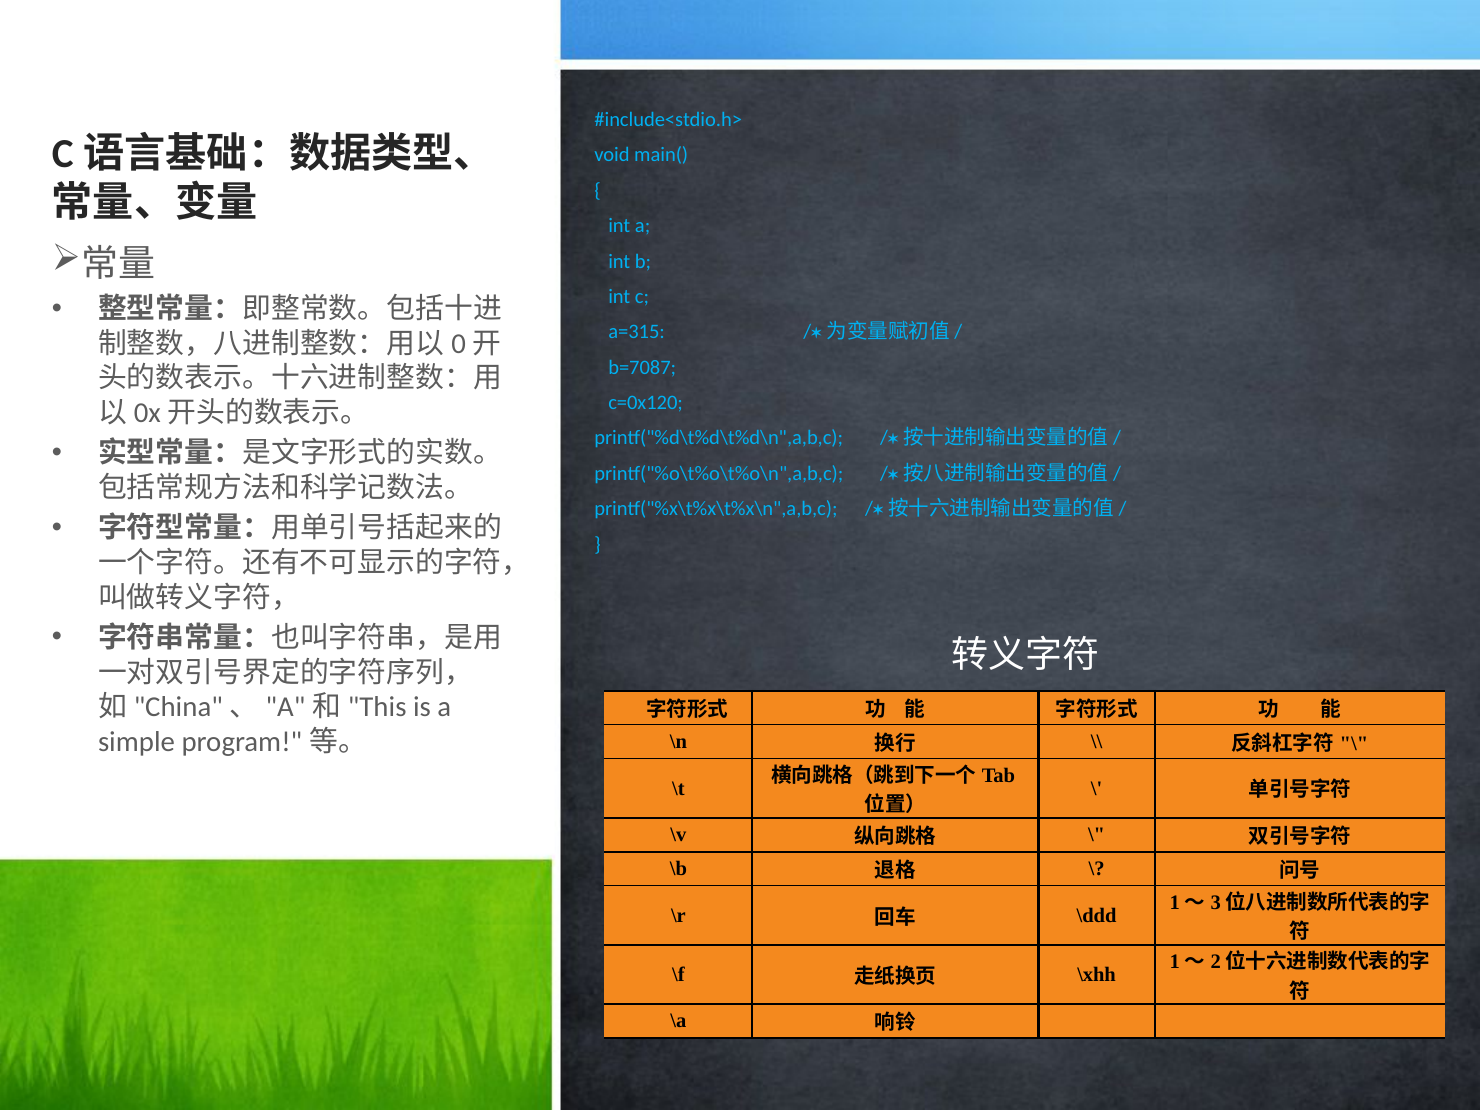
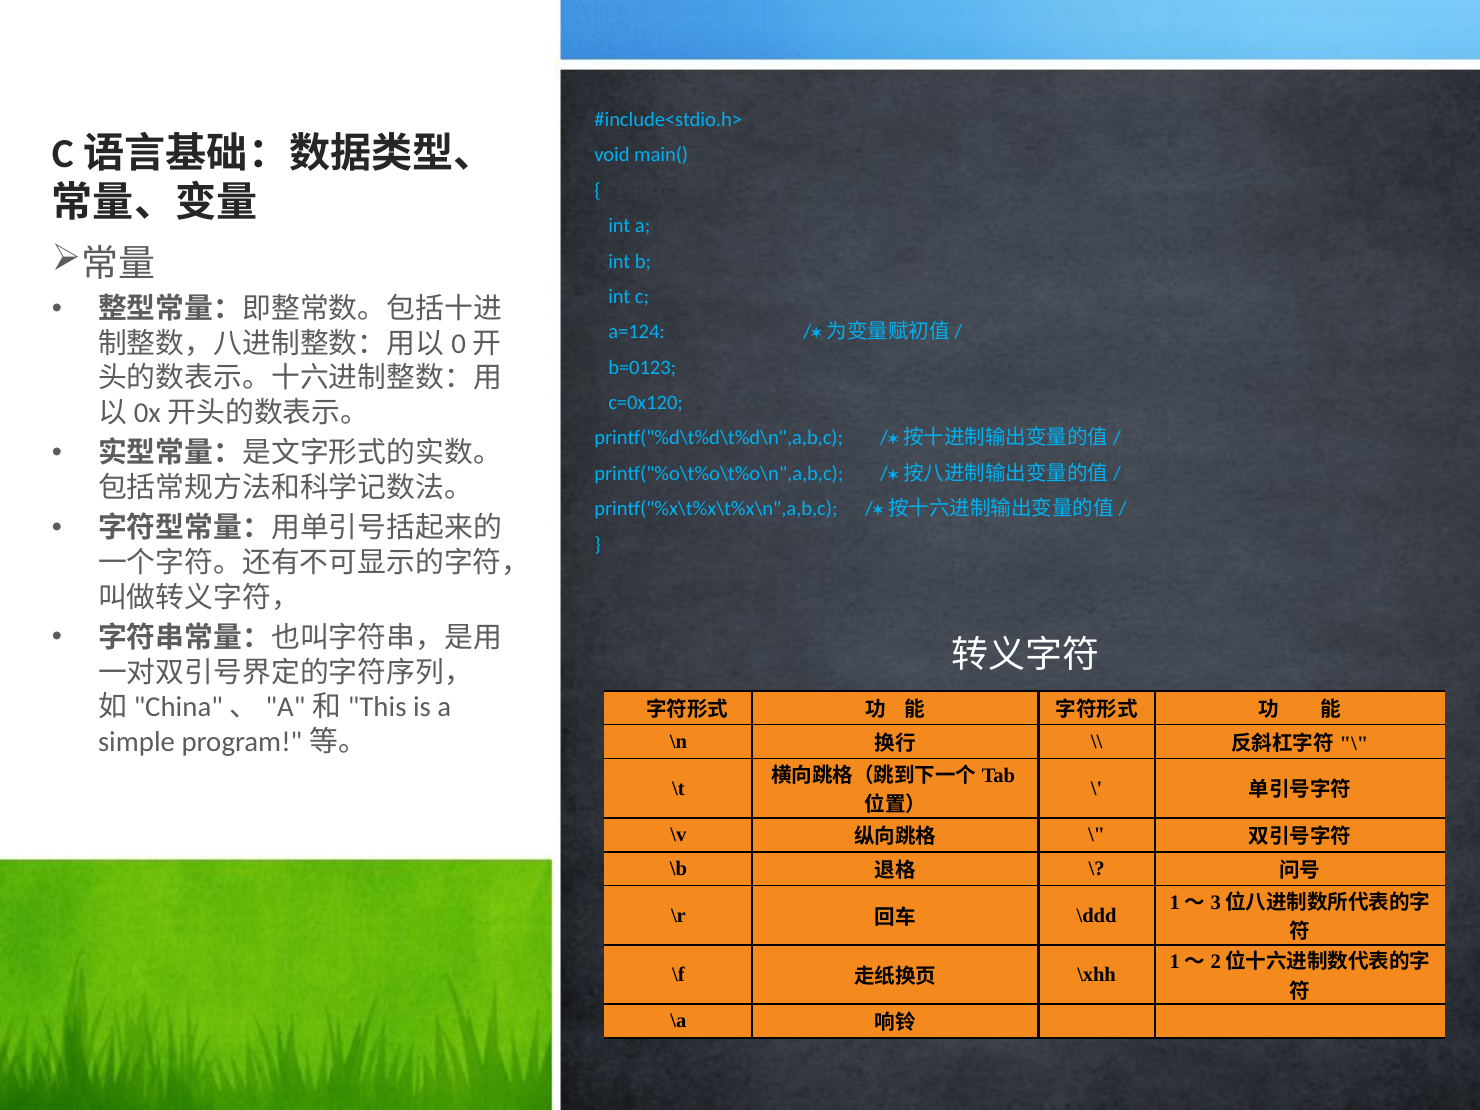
a=315: a=315 -> a=124
b=7087: b=7087 -> b=0123
